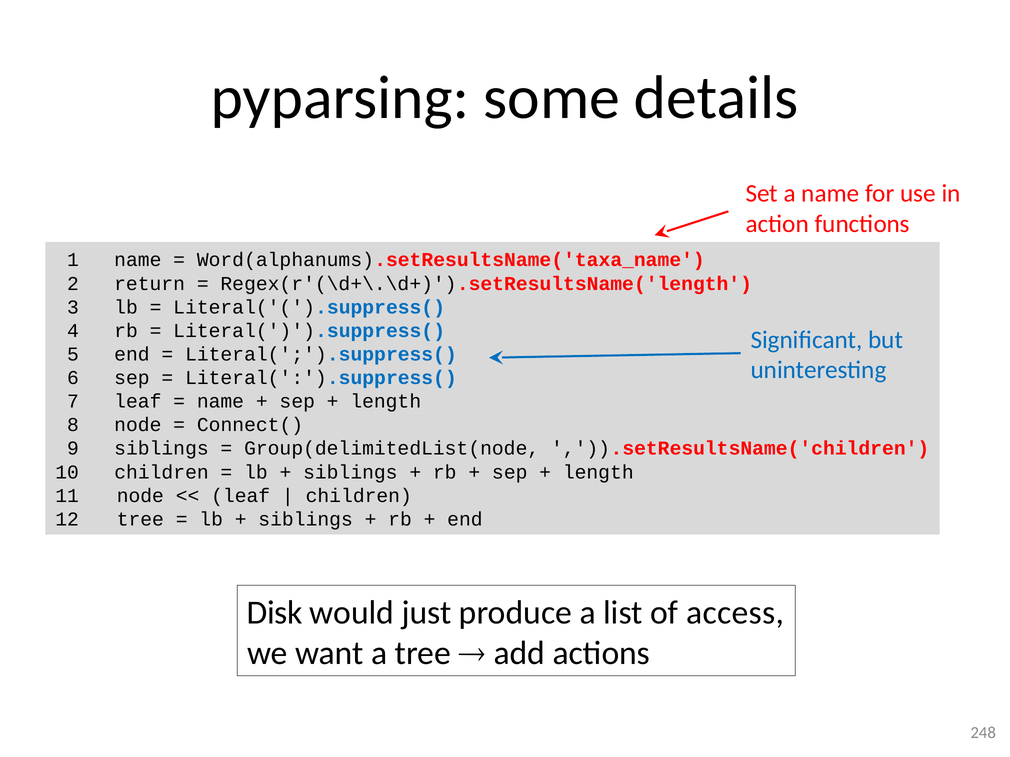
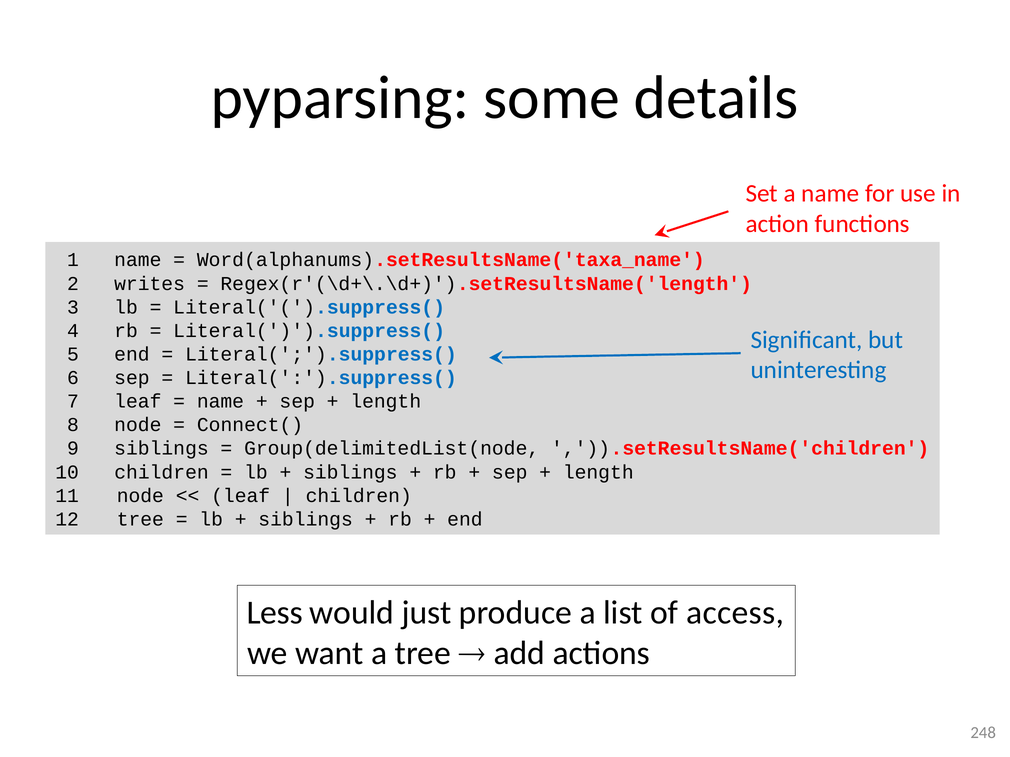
return: return -> writes
Disk: Disk -> Less
